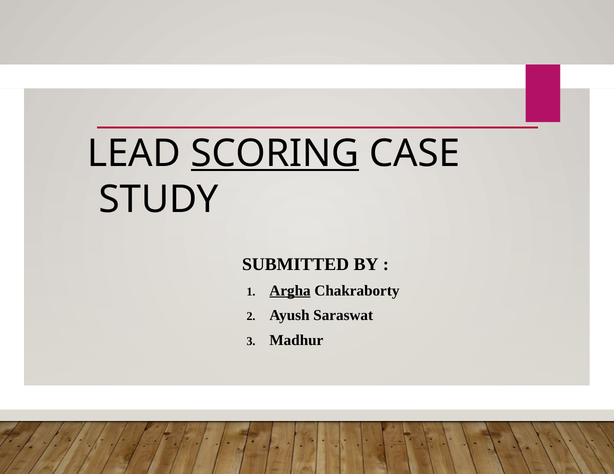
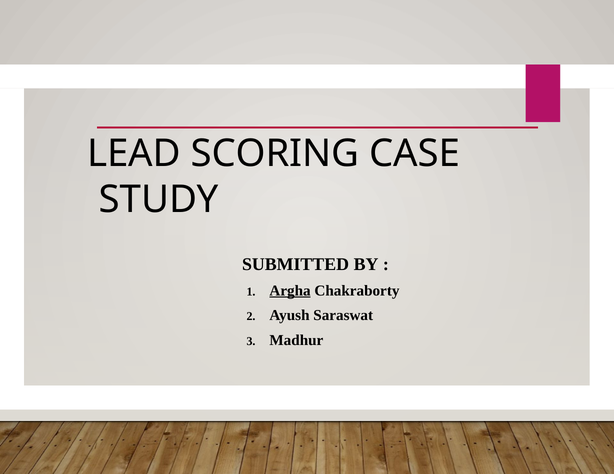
SCORING underline: present -> none
